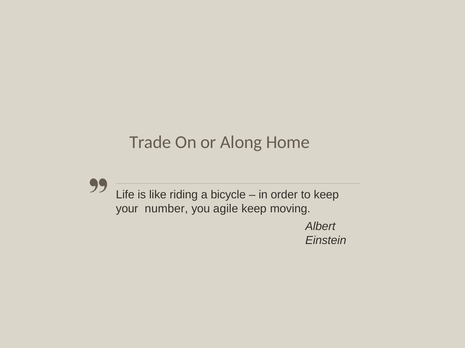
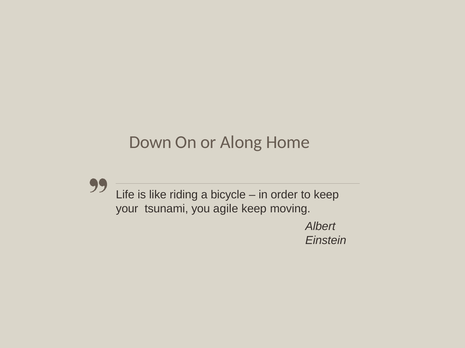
Trade: Trade -> Down
number: number -> tsunami
